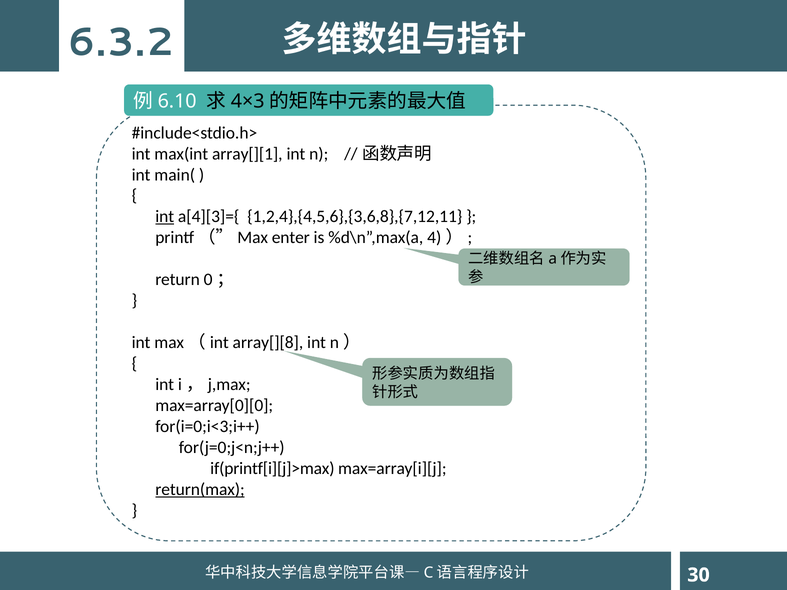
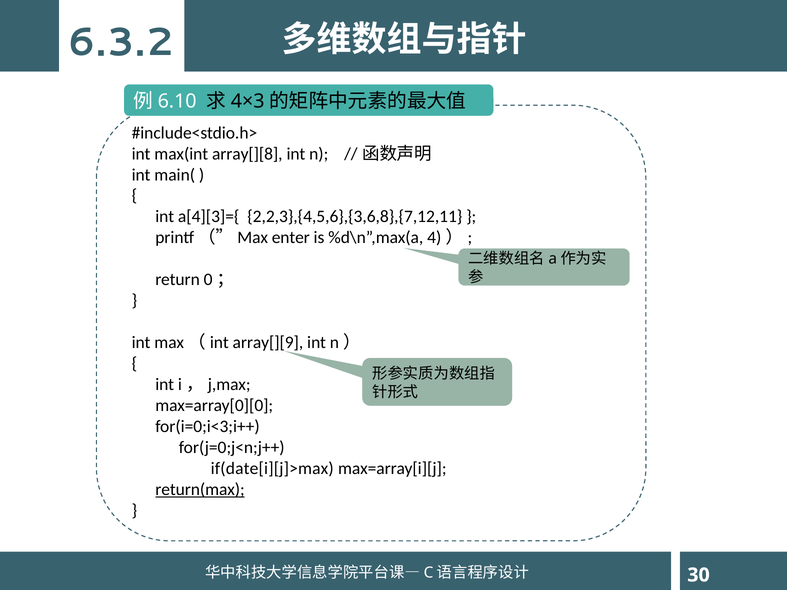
array[][1: array[][1 -> array[][8
int at (165, 217) underline: present -> none
1,2,4},{4,5,6},{3,6,8},{7,12,11: 1,2,4},{4,5,6},{3,6,8},{7,12,11 -> 2,2,3},{4,5,6},{3,6,8},{7,12,11
array[][8: array[][8 -> array[][9
if(printf[i][j]>max: if(printf[i][j]>max -> if(date[i][j]>max
